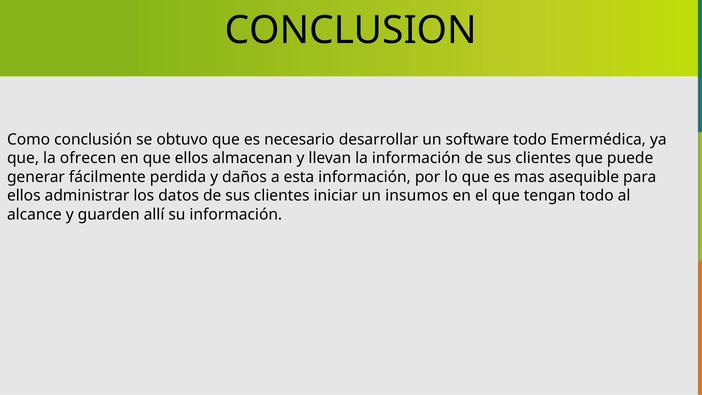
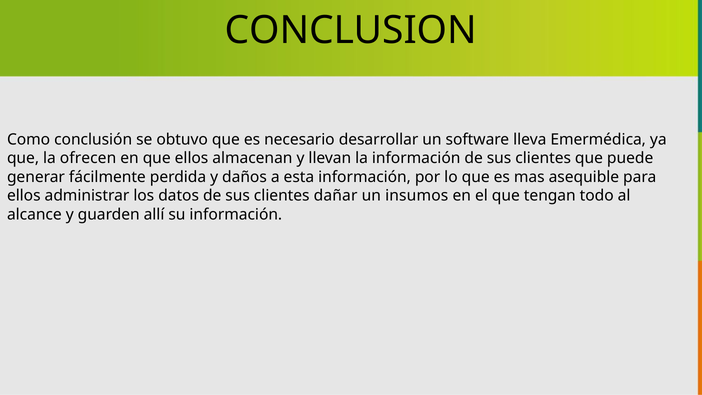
software todo: todo -> lleva
iniciar: iniciar -> dañar
